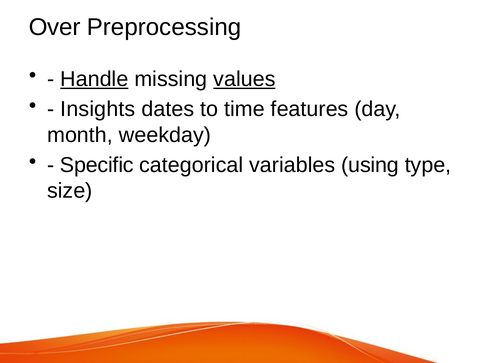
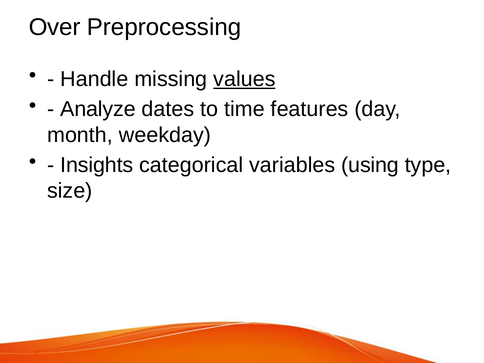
Handle underline: present -> none
Insights: Insights -> Analyze
Specific: Specific -> Insights
